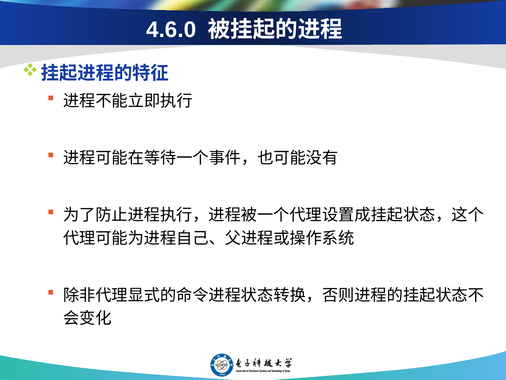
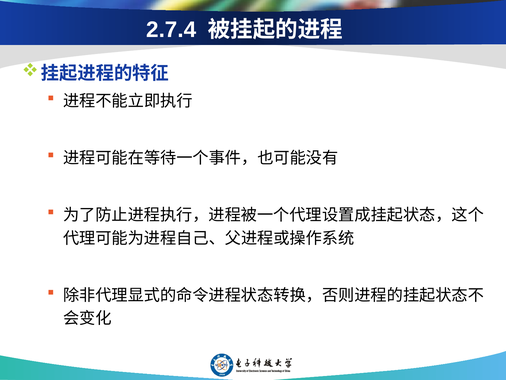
4.6.0: 4.6.0 -> 2.7.4
